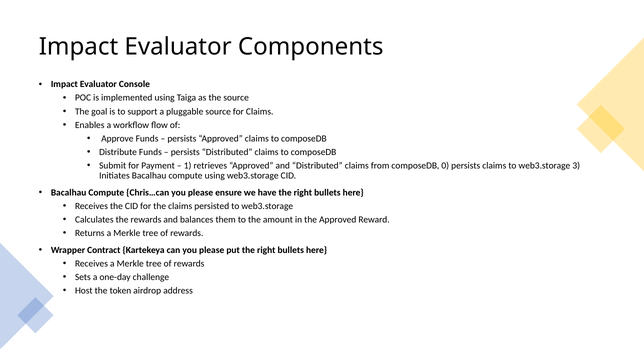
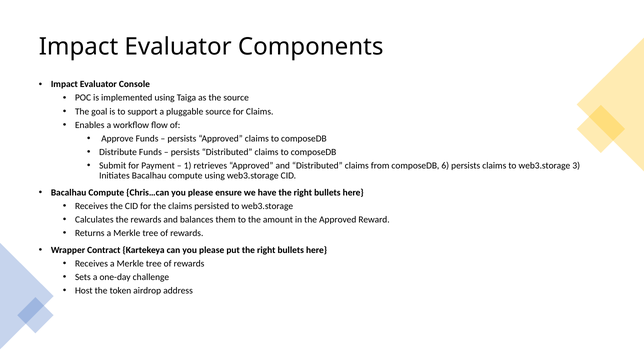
0: 0 -> 6
